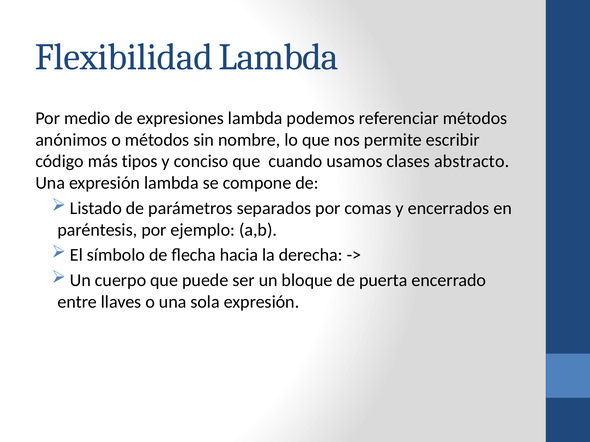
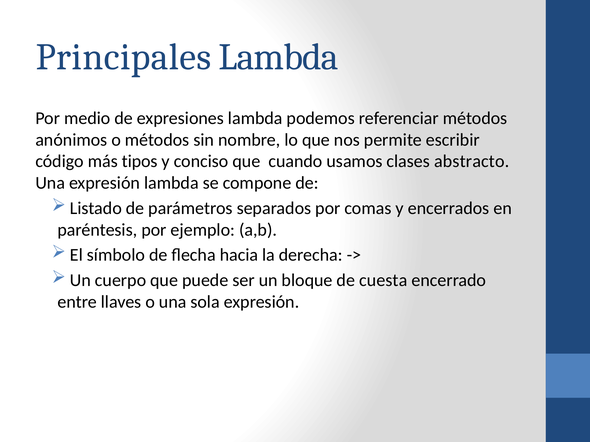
Flexibilidad: Flexibilidad -> Principales
puerta: puerta -> cuesta
